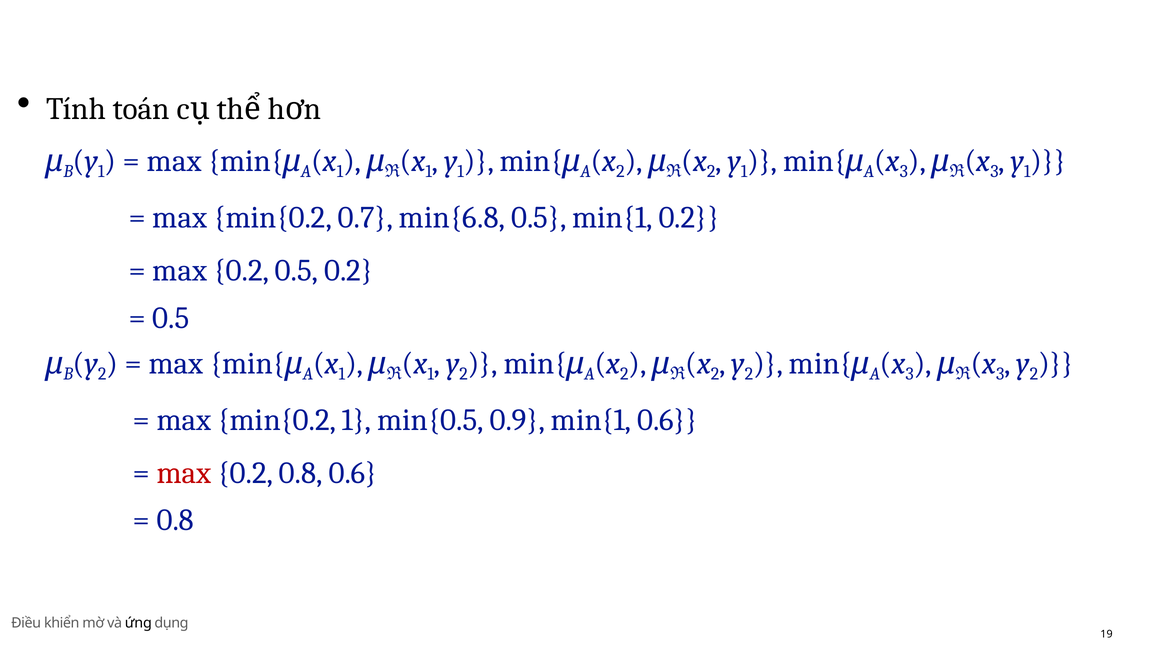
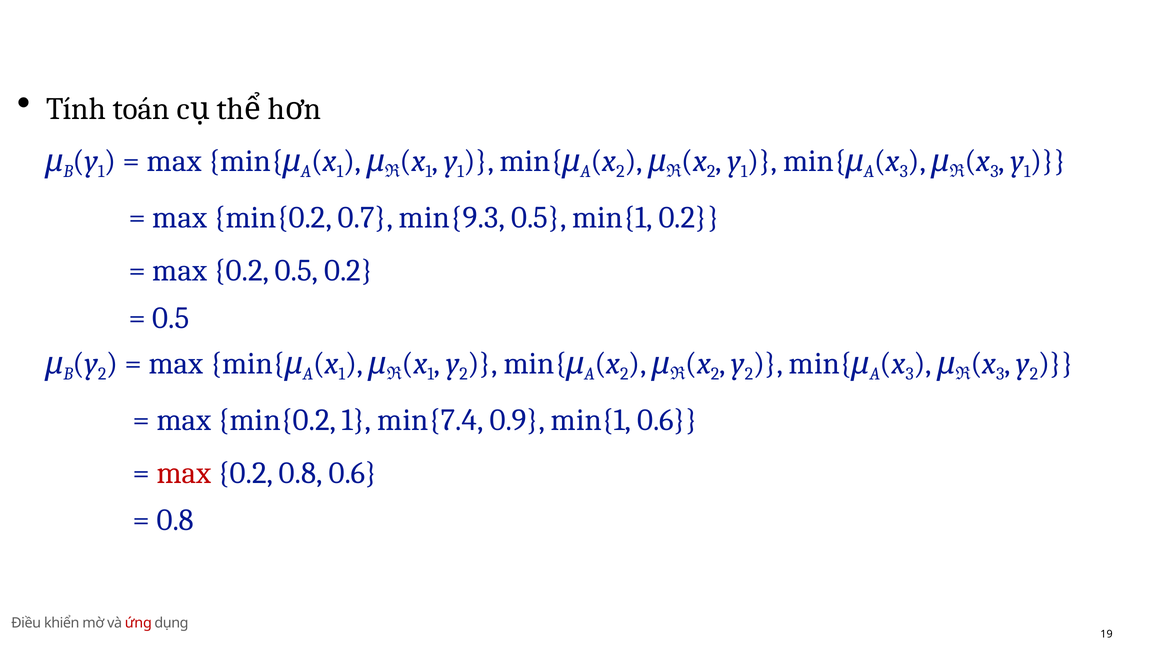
min{6.8: min{6.8 -> min{9.3
min{0.5: min{0.5 -> min{7.4
ứng colour: black -> red
